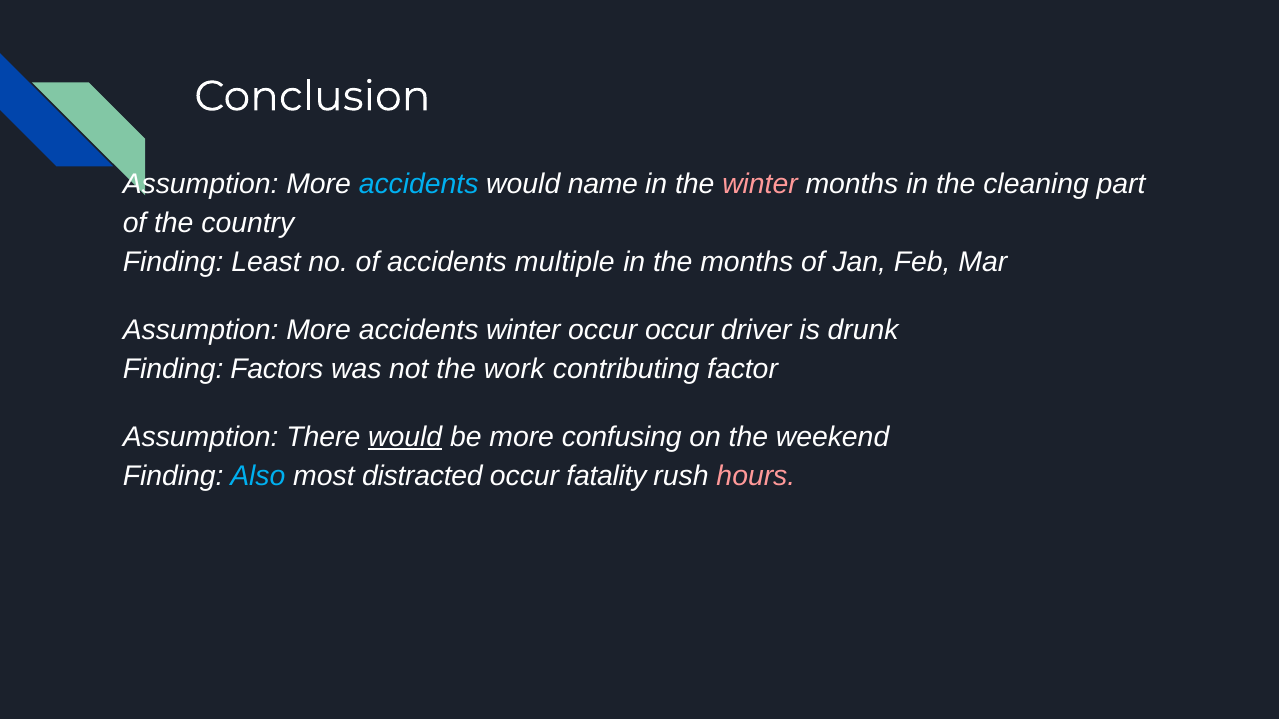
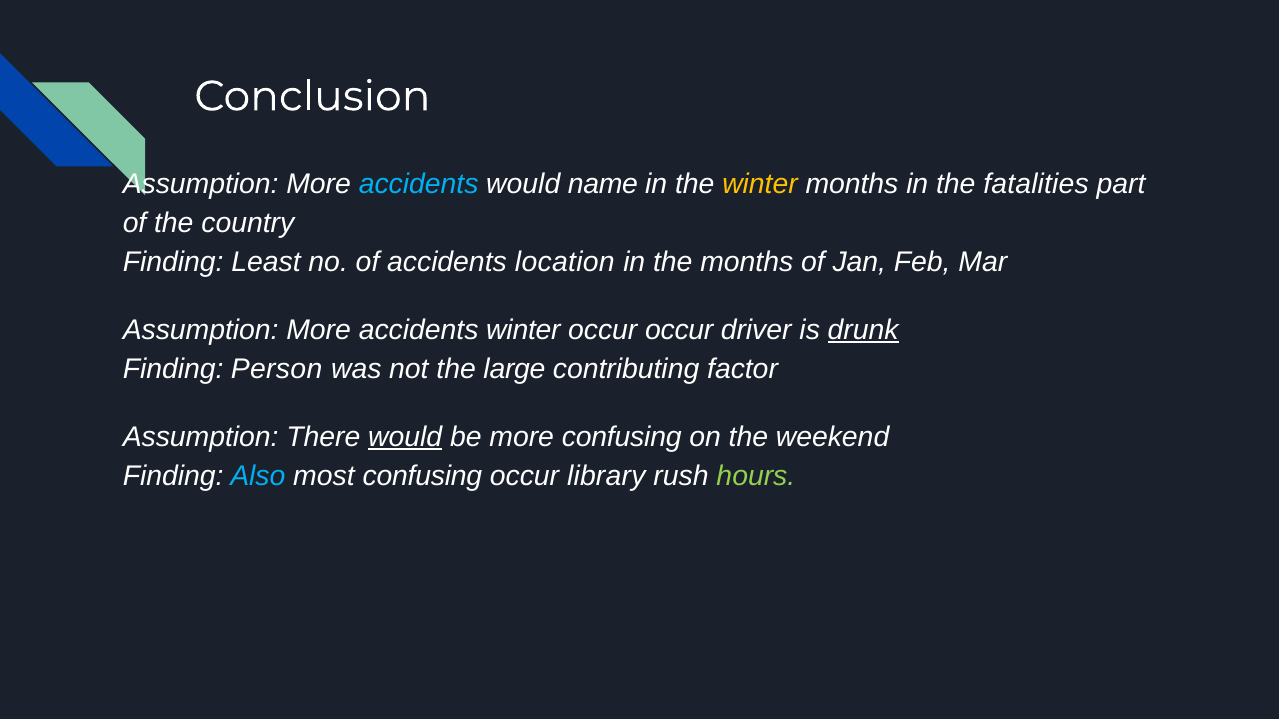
winter at (760, 184) colour: pink -> yellow
cleaning: cleaning -> fatalities
multiple: multiple -> location
drunk underline: none -> present
Factors: Factors -> Person
work: work -> large
most distracted: distracted -> confusing
fatality: fatality -> library
hours colour: pink -> light green
